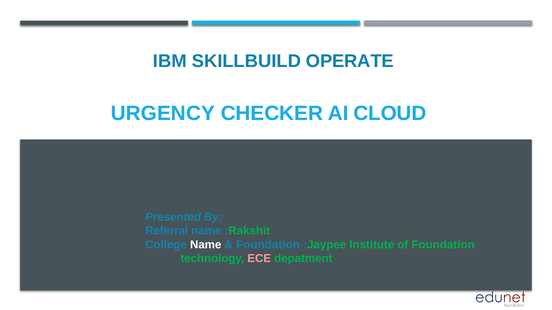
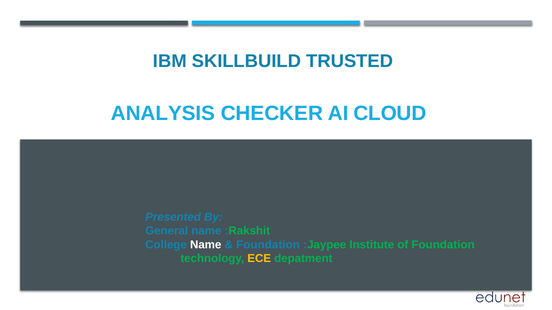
OPERATE: OPERATE -> TRUSTED
URGENCY: URGENCY -> ANALYSIS
Referral: Referral -> General
ECE colour: pink -> yellow
